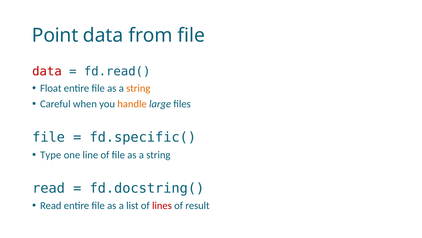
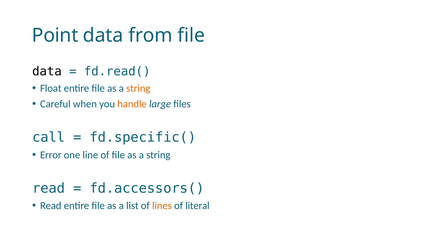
data at (47, 71) colour: red -> black
file at (49, 137): file -> call
Type: Type -> Error
fd.docstring(: fd.docstring( -> fd.accessors(
lines colour: red -> orange
result: result -> literal
